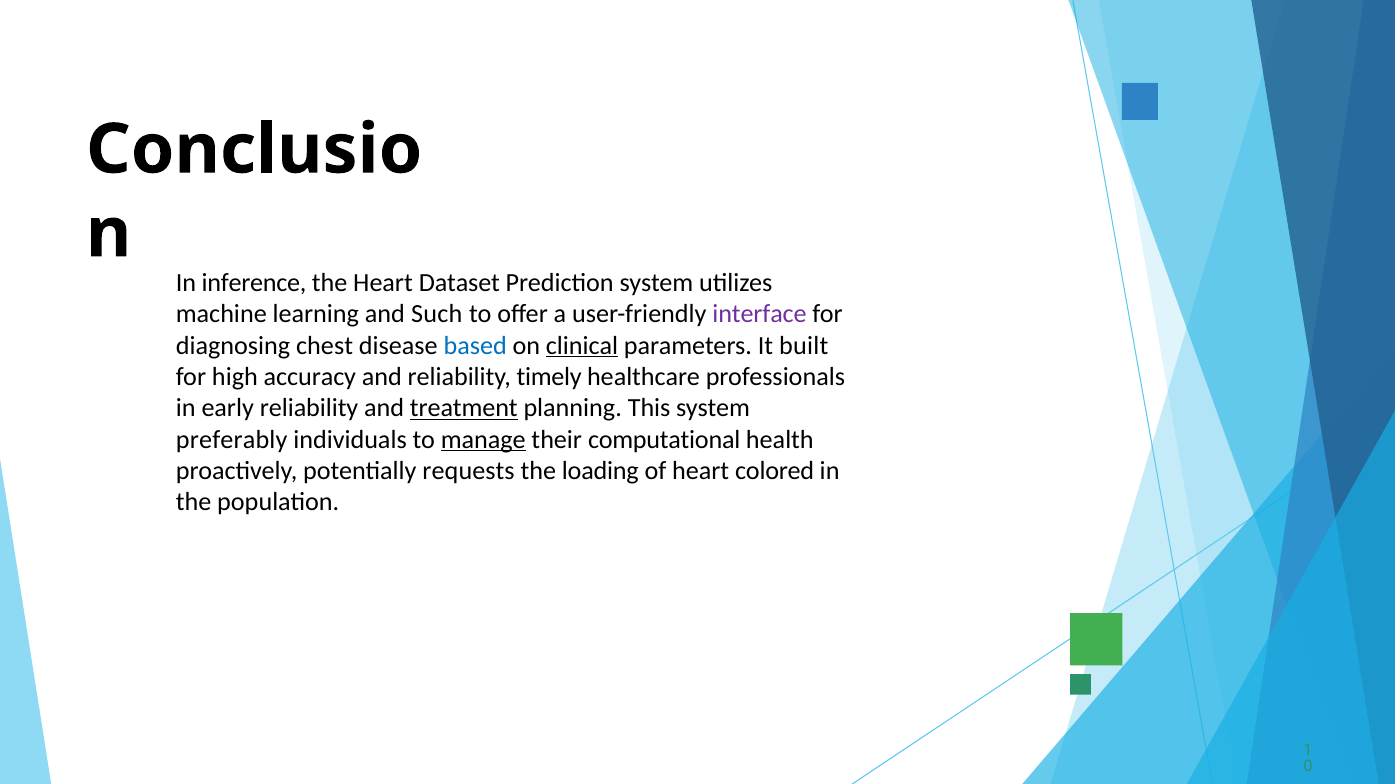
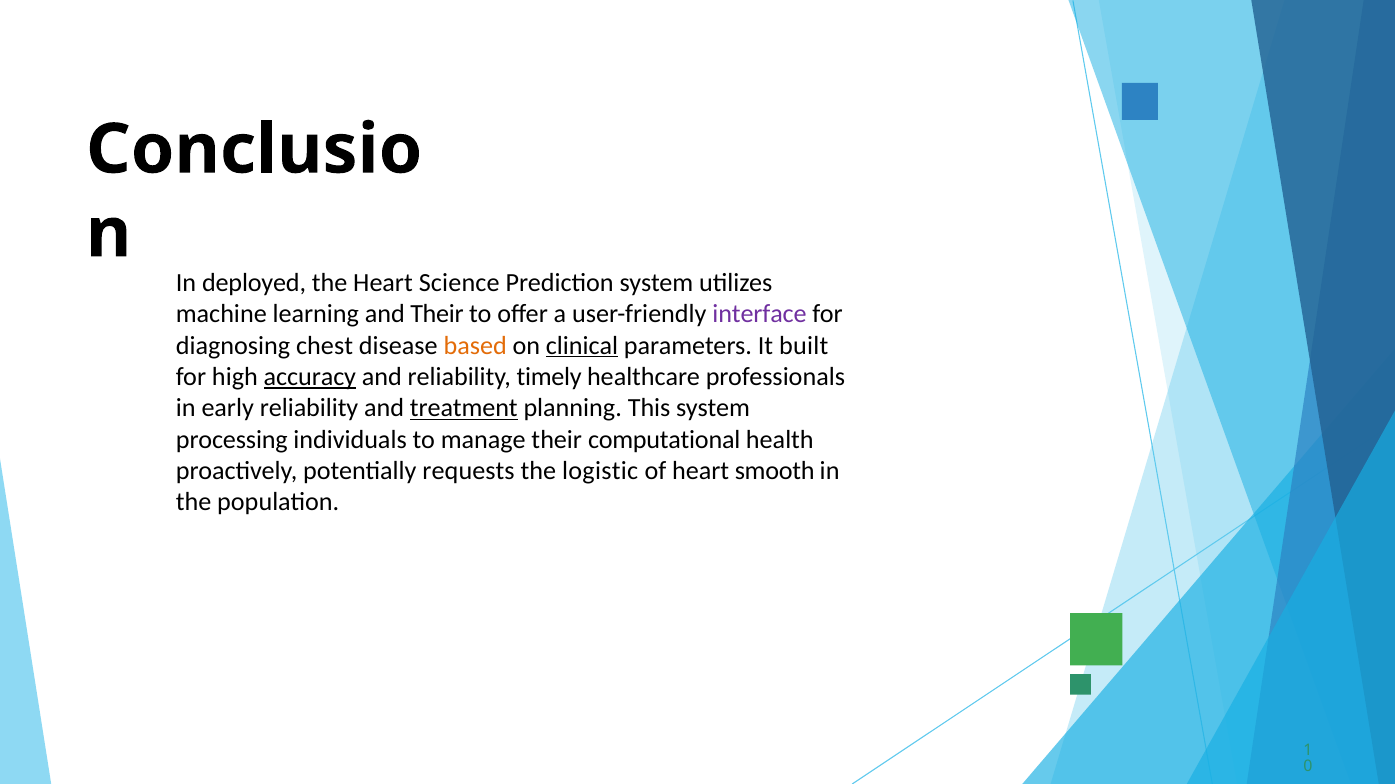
inference: inference -> deployed
Dataset: Dataset -> Science
and Such: Such -> Their
based colour: blue -> orange
accuracy underline: none -> present
preferably: preferably -> processing
manage underline: present -> none
loading: loading -> logistic
colored: colored -> smooth
